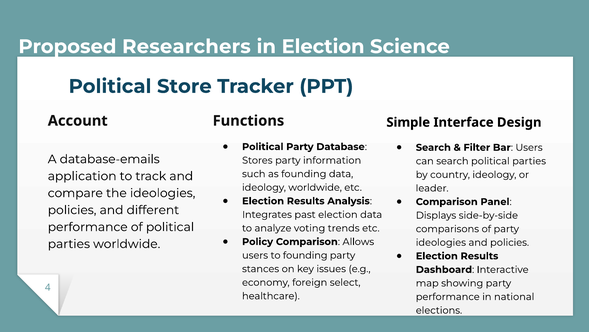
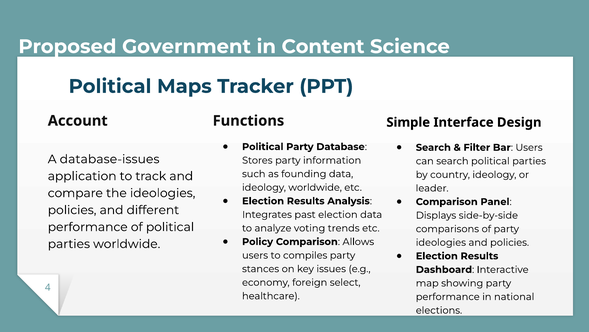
Researchers: Researchers -> Government
in Election: Election -> Content
Store: Store -> Maps
database-emails: database-emails -> database-issues
to founding: founding -> compiles
